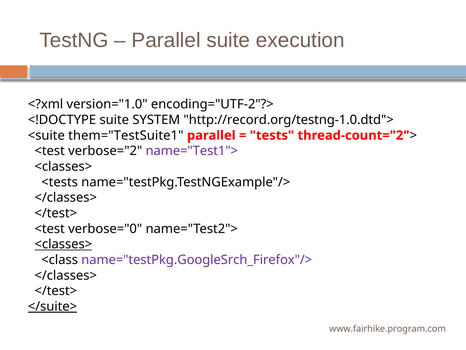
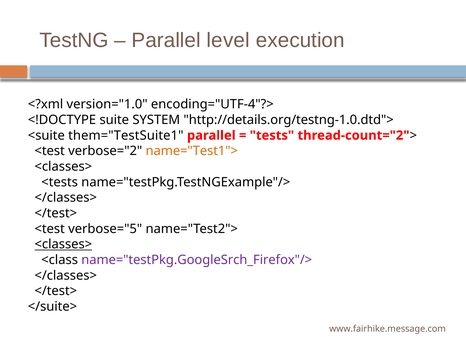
Parallel suite: suite -> level
encoding="UTF-2"?>: encoding="UTF-2"?> -> encoding="UTF-4"?>
http://record.org/testng-1.0.dtd">: http://record.org/testng-1.0.dtd"> -> http://details.org/testng-1.0.dtd">
name="Test1"> colour: purple -> orange
verbose="0: verbose="0 -> verbose="5
</suite> underline: present -> none
www.fairhike.program.com: www.fairhike.program.com -> www.fairhike.message.com
